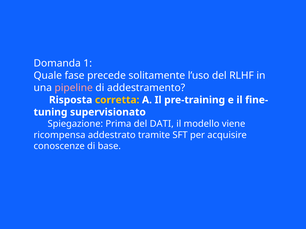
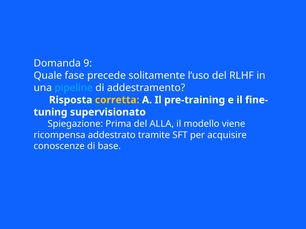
1: 1 -> 9
pipeline colour: pink -> light blue
DATI: DATI -> ALLA
